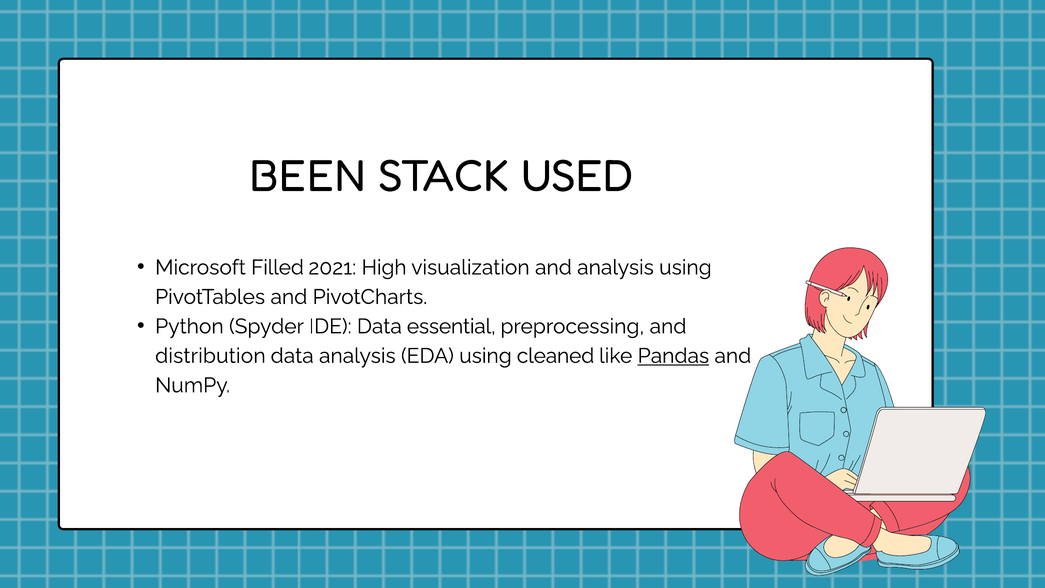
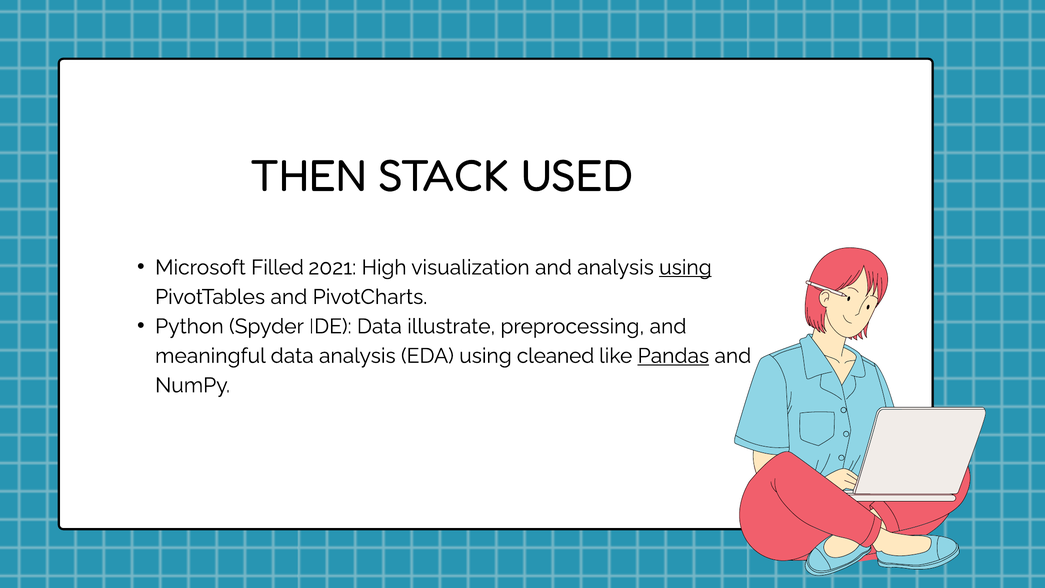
BEEN: BEEN -> THEN
using at (685, 267) underline: none -> present
essential: essential -> illustrate
distribution: distribution -> meaningful
